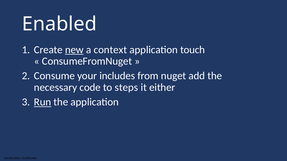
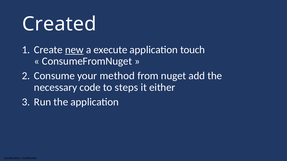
Enabled: Enabled -> Created
context: context -> execute
includes: includes -> method
Run underline: present -> none
